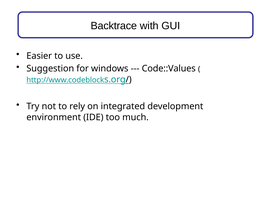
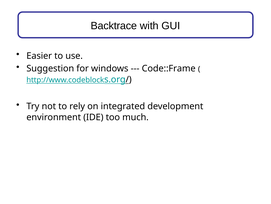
Code::Values: Code::Values -> Code::Frame
